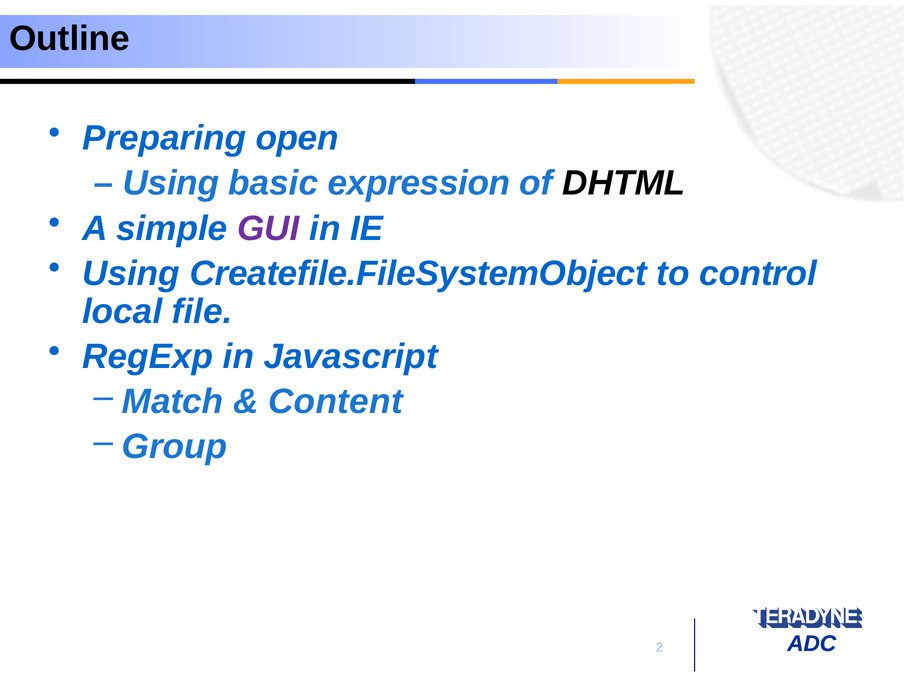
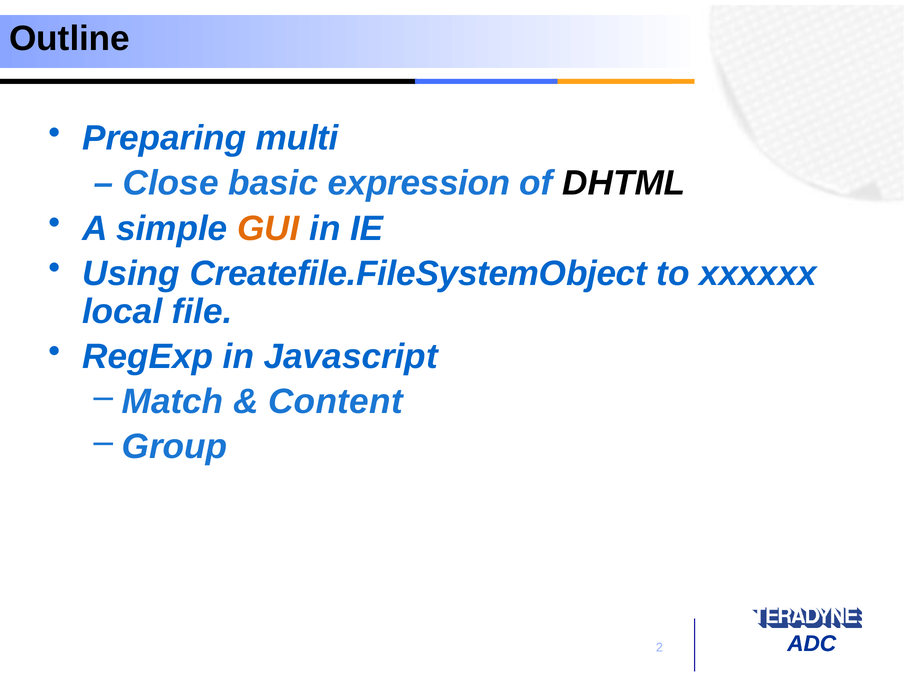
open: open -> multi
Using at (171, 183): Using -> Close
GUI colour: purple -> orange
control: control -> xxxxxx
